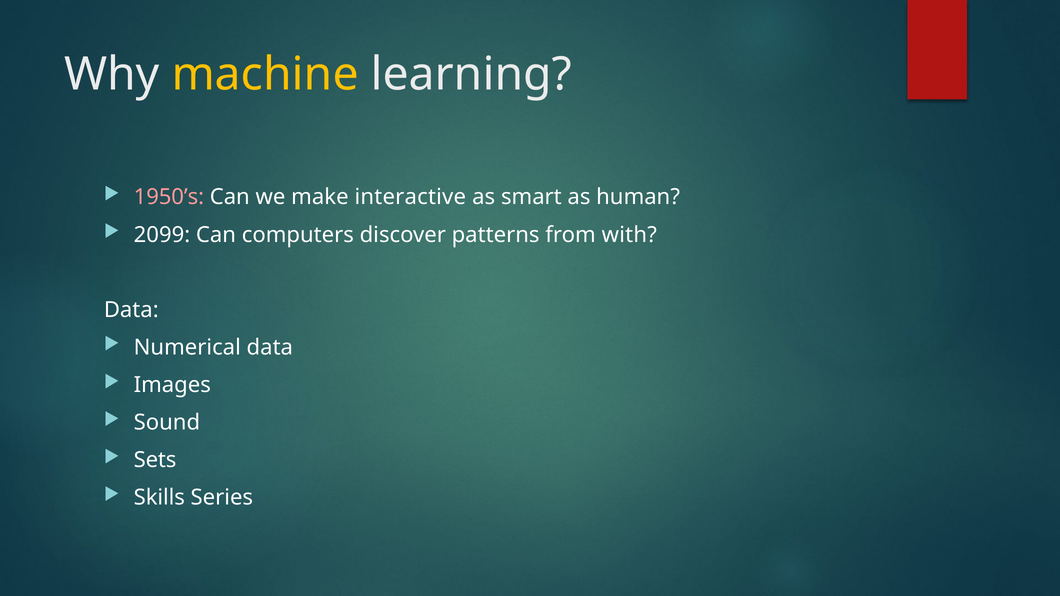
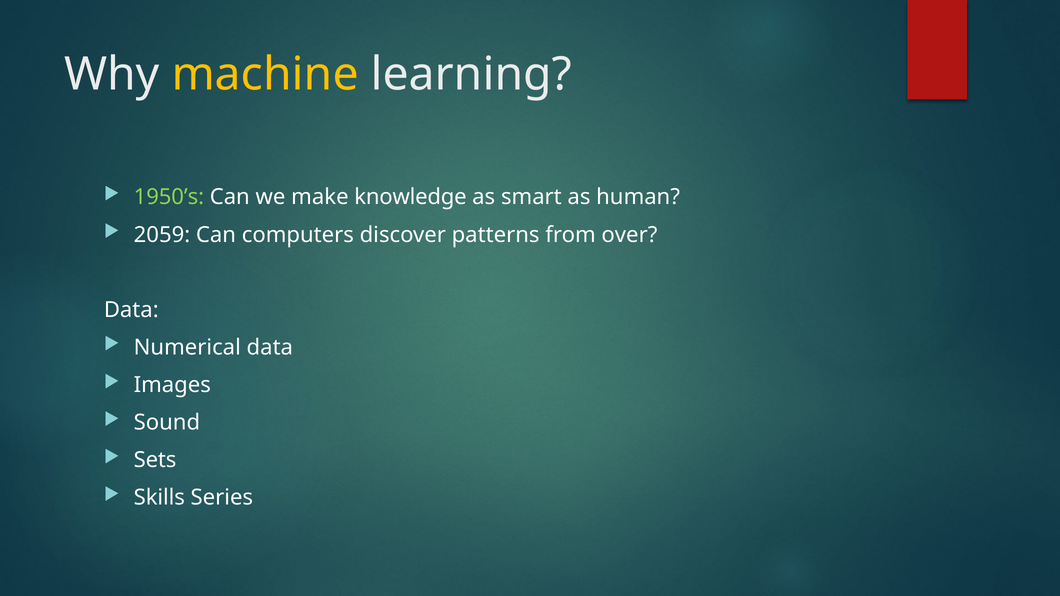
1950’s colour: pink -> light green
interactive: interactive -> knowledge
2099: 2099 -> 2059
with: with -> over
